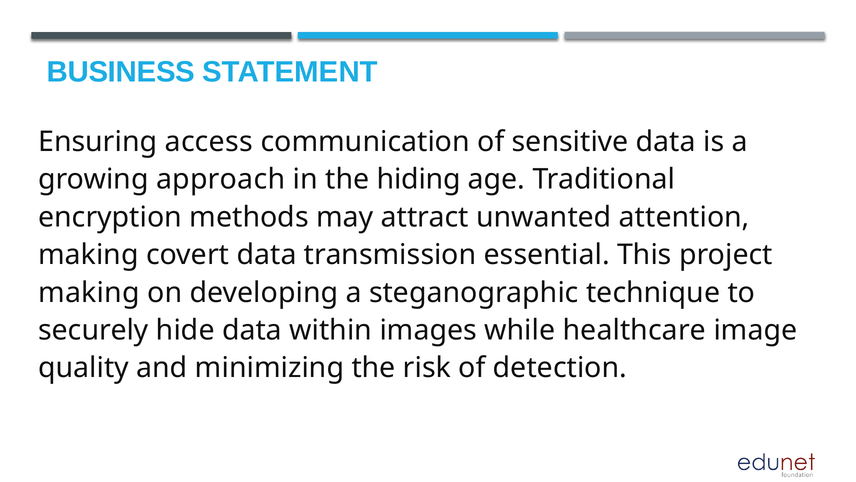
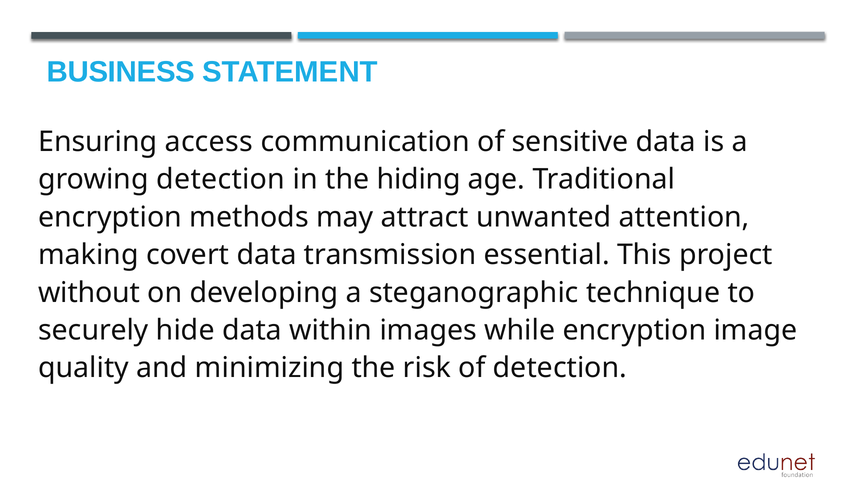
growing approach: approach -> detection
making at (89, 292): making -> without
while healthcare: healthcare -> encryption
